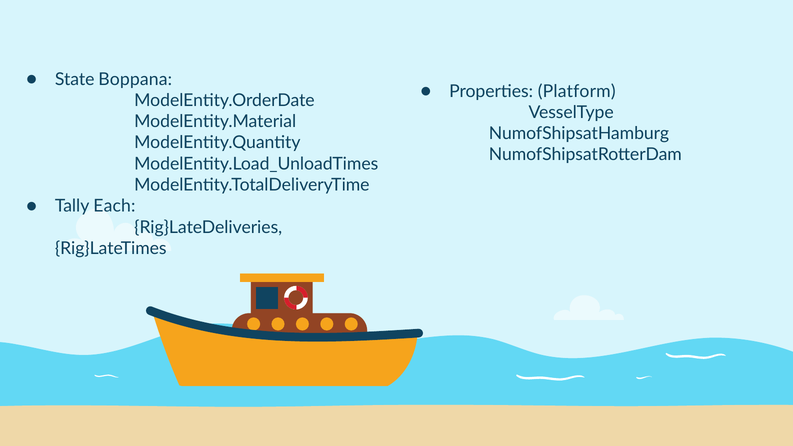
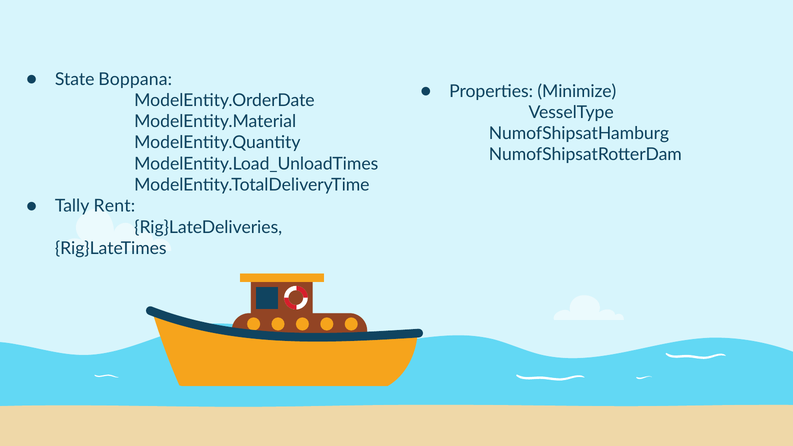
Platform: Platform -> Minimize
Each: Each -> Rent
